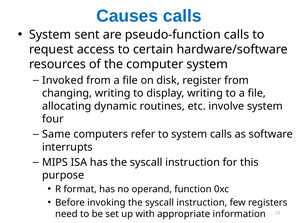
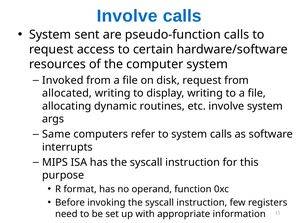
Causes at (127, 16): Causes -> Involve
disk register: register -> request
changing: changing -> allocated
four: four -> args
